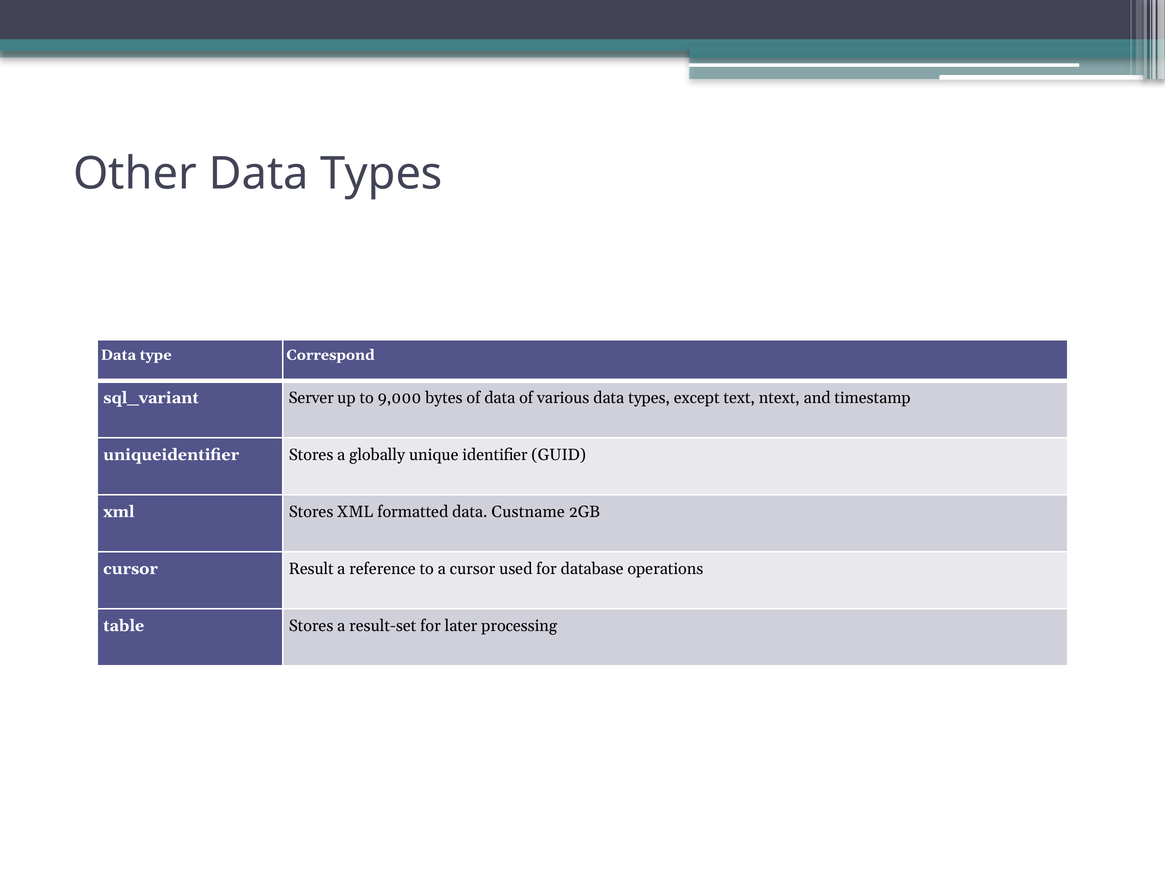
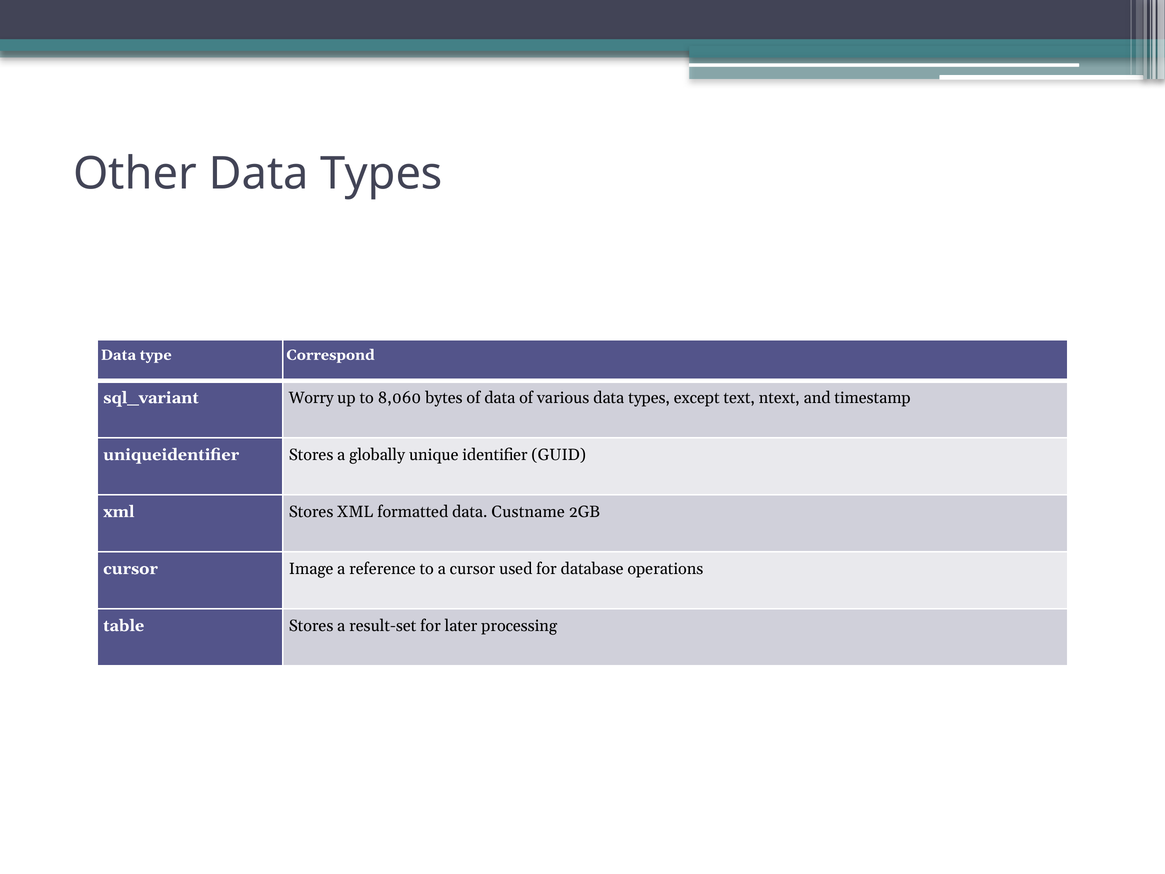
Server: Server -> Worry
9,000: 9,000 -> 8,060
Result: Result -> Image
